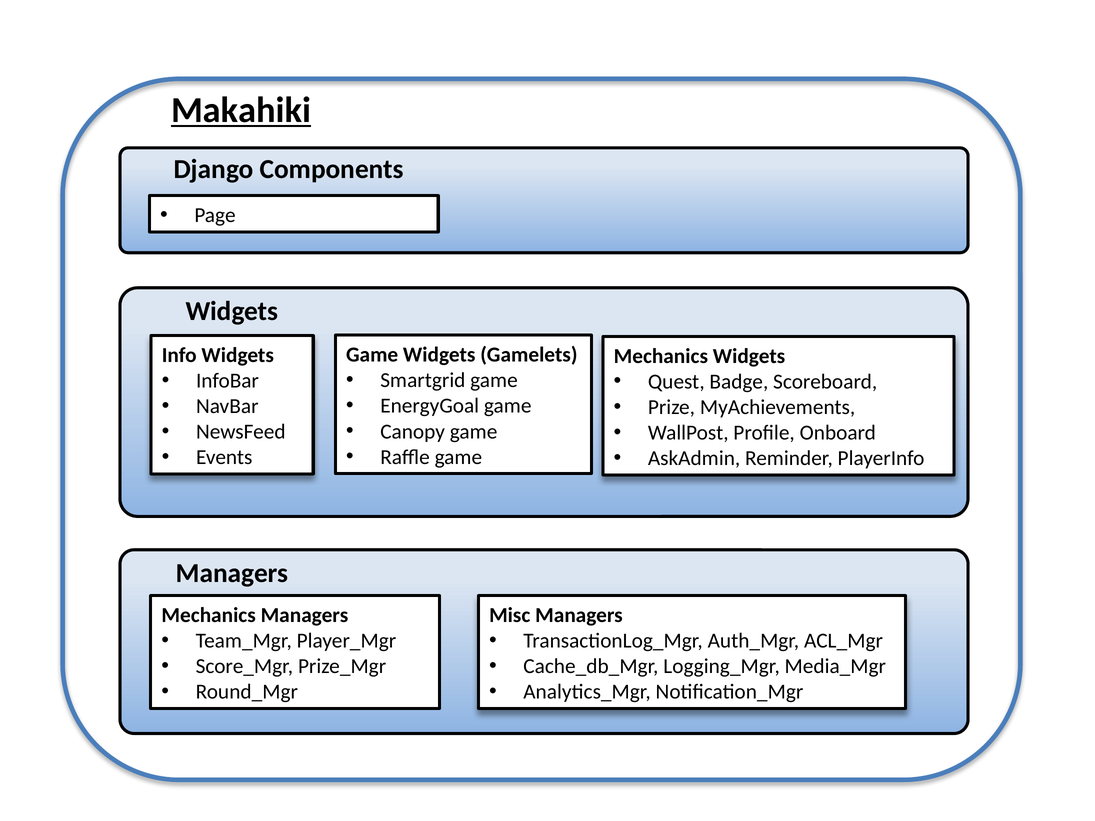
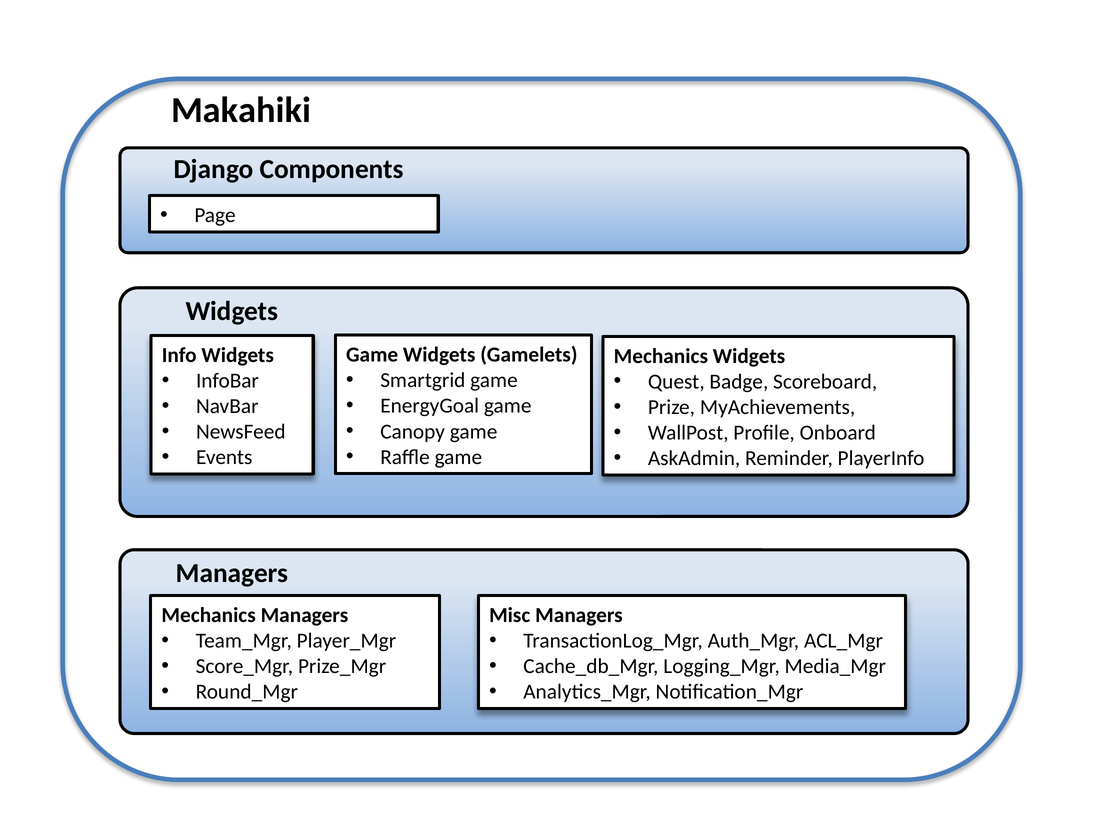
Makahiki underline: present -> none
